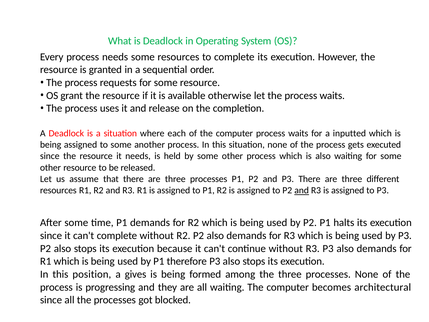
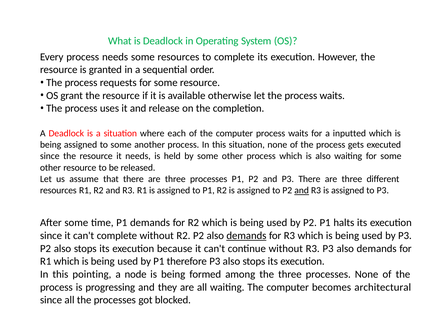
demands at (246, 235) underline: none -> present
position: position -> pointing
gives: gives -> node
